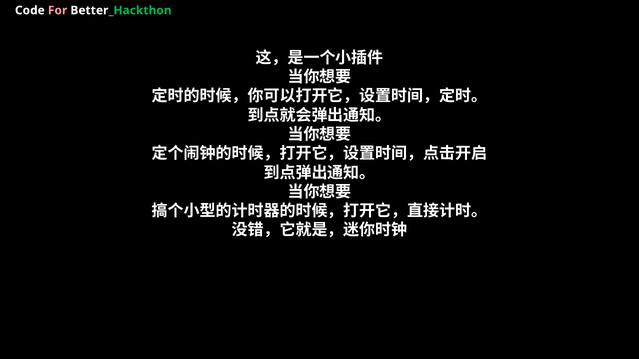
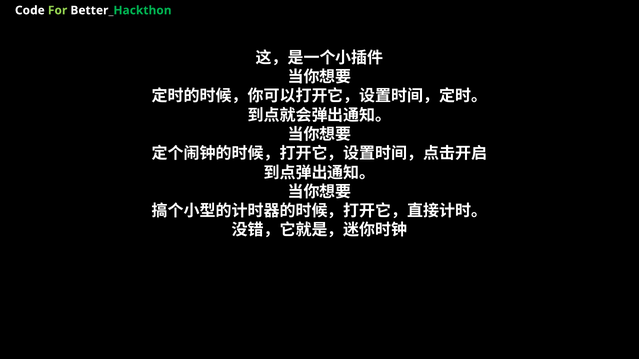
For colour: pink -> light green
